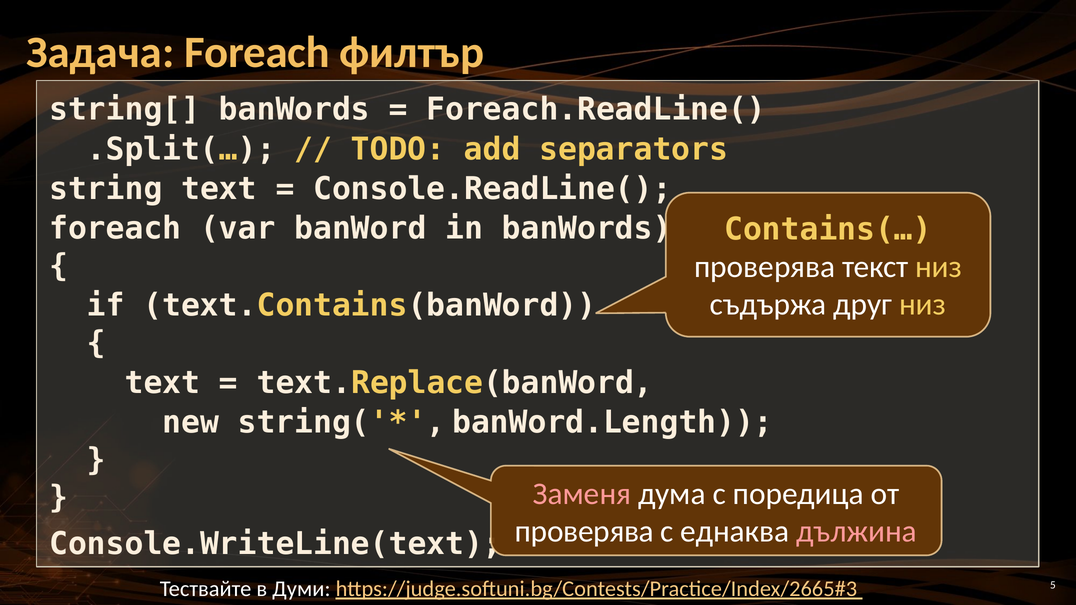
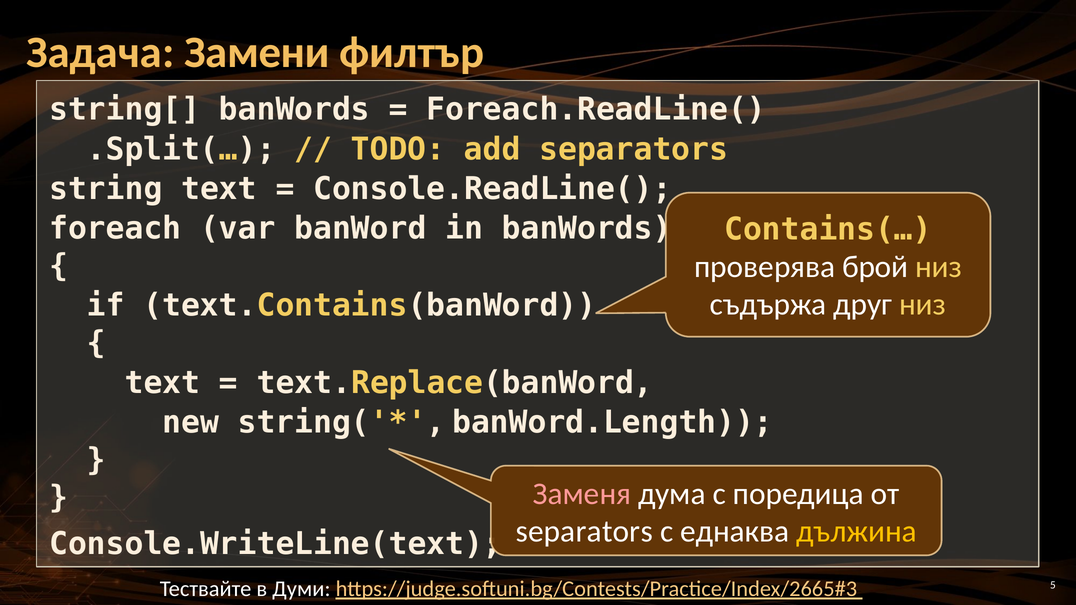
Задача Foreach: Foreach -> Замени
текст: текст -> брой
проверява at (584, 532): проверява -> separators
дължина colour: pink -> yellow
